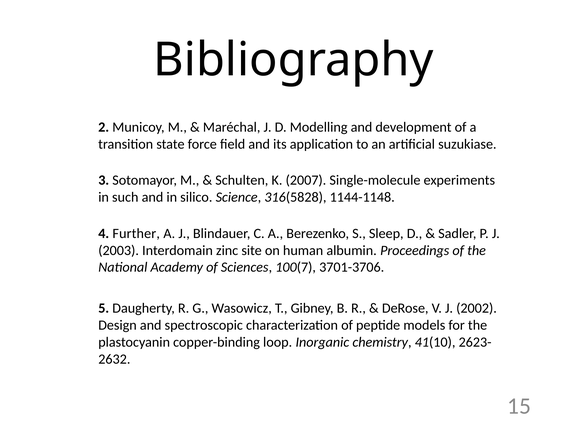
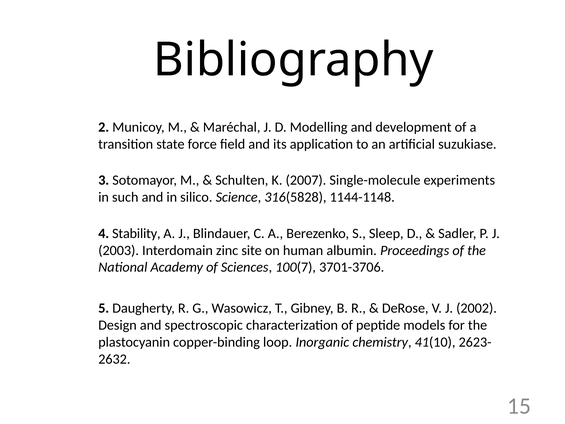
Further: Further -> Stability
